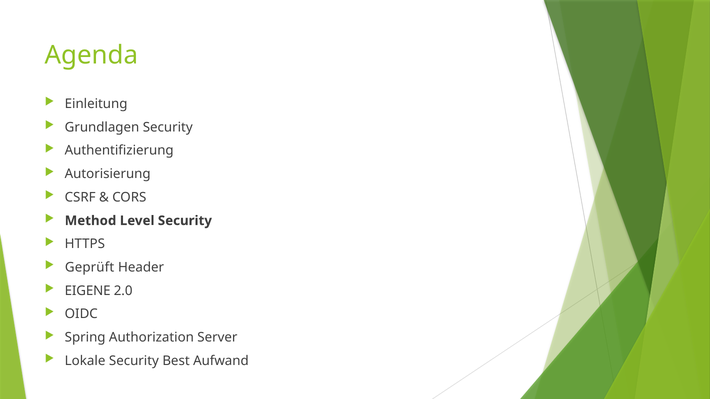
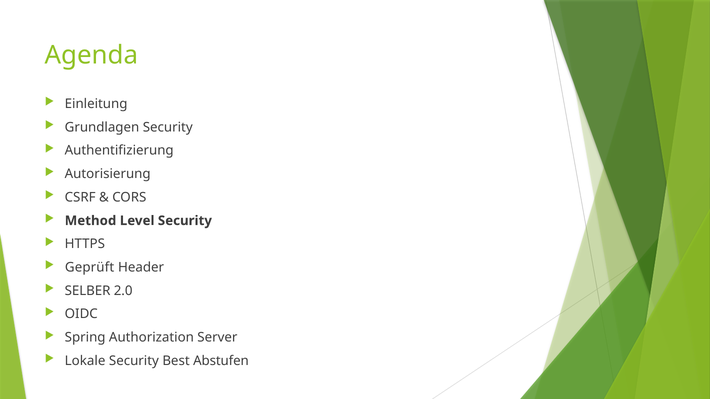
EIGENE: EIGENE -> SELBER
Aufwand: Aufwand -> Abstufen
